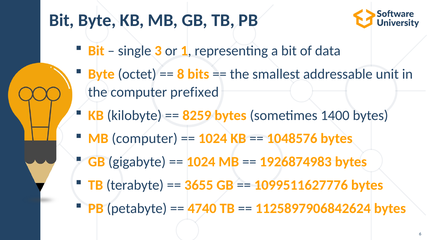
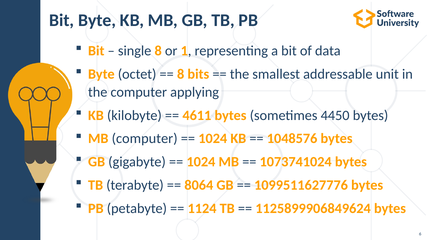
single 3: 3 -> 8
prefixed: prefixed -> applying
8259: 8259 -> 4611
1400: 1400 -> 4450
1926874983: 1926874983 -> 1073741024
3655: 3655 -> 8064
4740: 4740 -> 1124
1125897906842624: 1125897906842624 -> 1125899906849624
